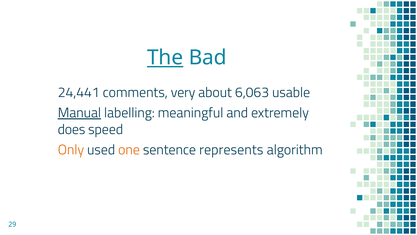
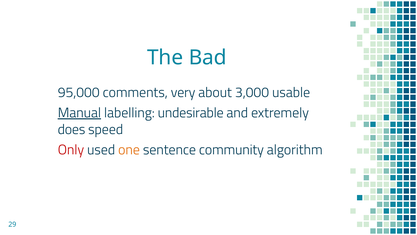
The underline: present -> none
24,441: 24,441 -> 95,000
6,063: 6,063 -> 3,000
meaningful: meaningful -> undesirable
Only colour: orange -> red
represents: represents -> community
